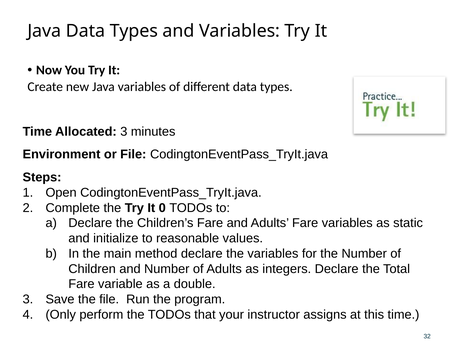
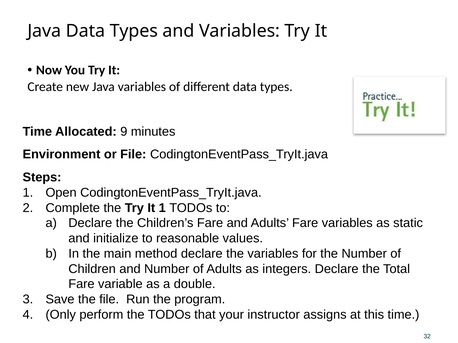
Allocated 3: 3 -> 9
It 0: 0 -> 1
